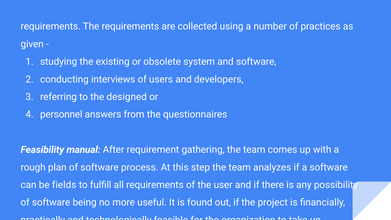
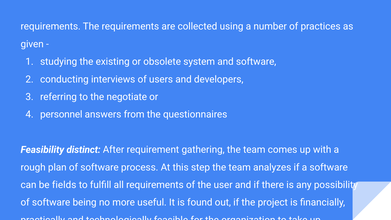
designed: designed -> negotiate
manual: manual -> distinct
